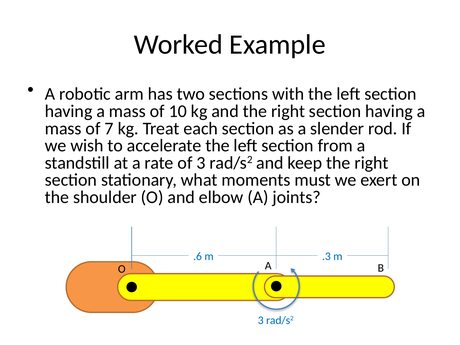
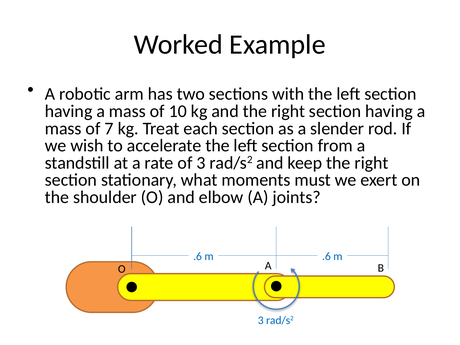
.3 at (326, 256): .3 -> .6
